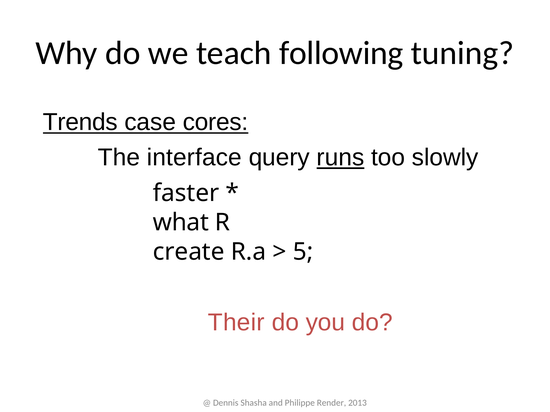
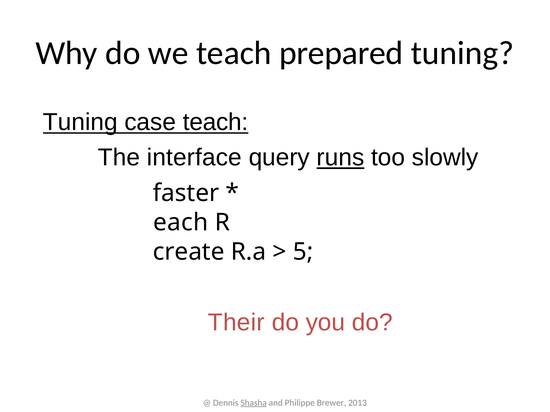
following: following -> prepared
Trends at (80, 122): Trends -> Tuning
case cores: cores -> teach
what: what -> each
Shasha underline: none -> present
Render: Render -> Brewer
